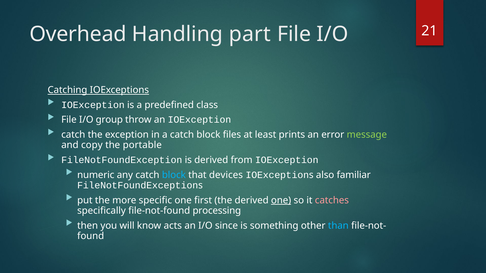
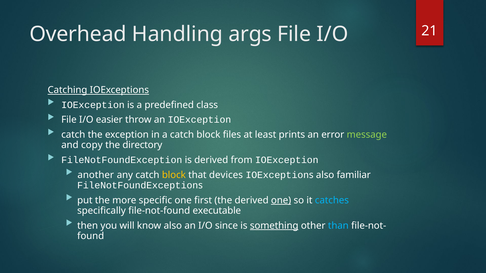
part: part -> args
group: group -> easier
portable: portable -> directory
numeric: numeric -> another
block at (174, 175) colour: light blue -> yellow
catches colour: pink -> light blue
processing: processing -> executable
know acts: acts -> also
something underline: none -> present
